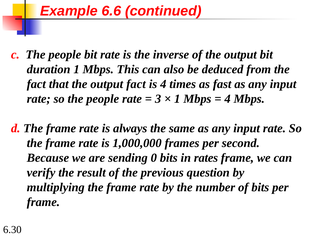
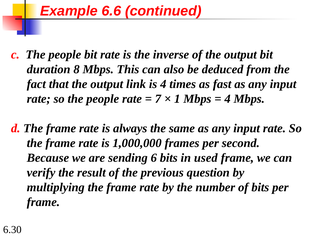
duration 1: 1 -> 8
output fact: fact -> link
3: 3 -> 7
0: 0 -> 6
rates: rates -> used
